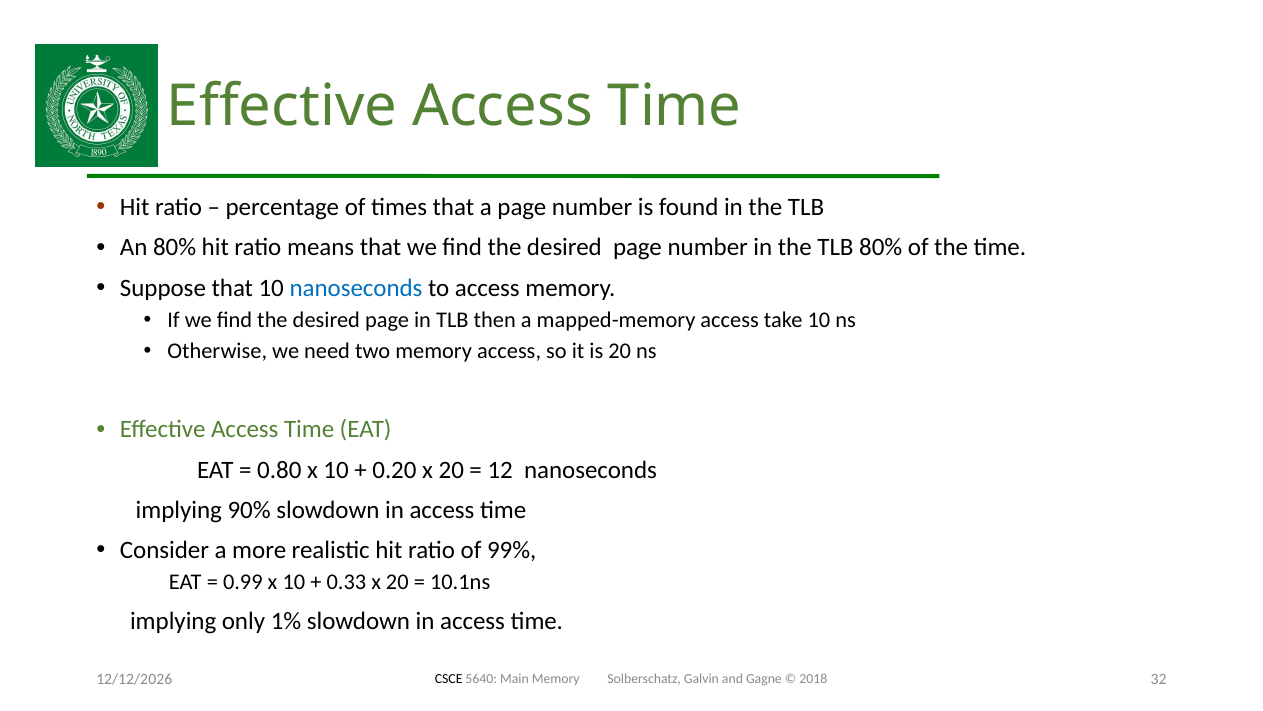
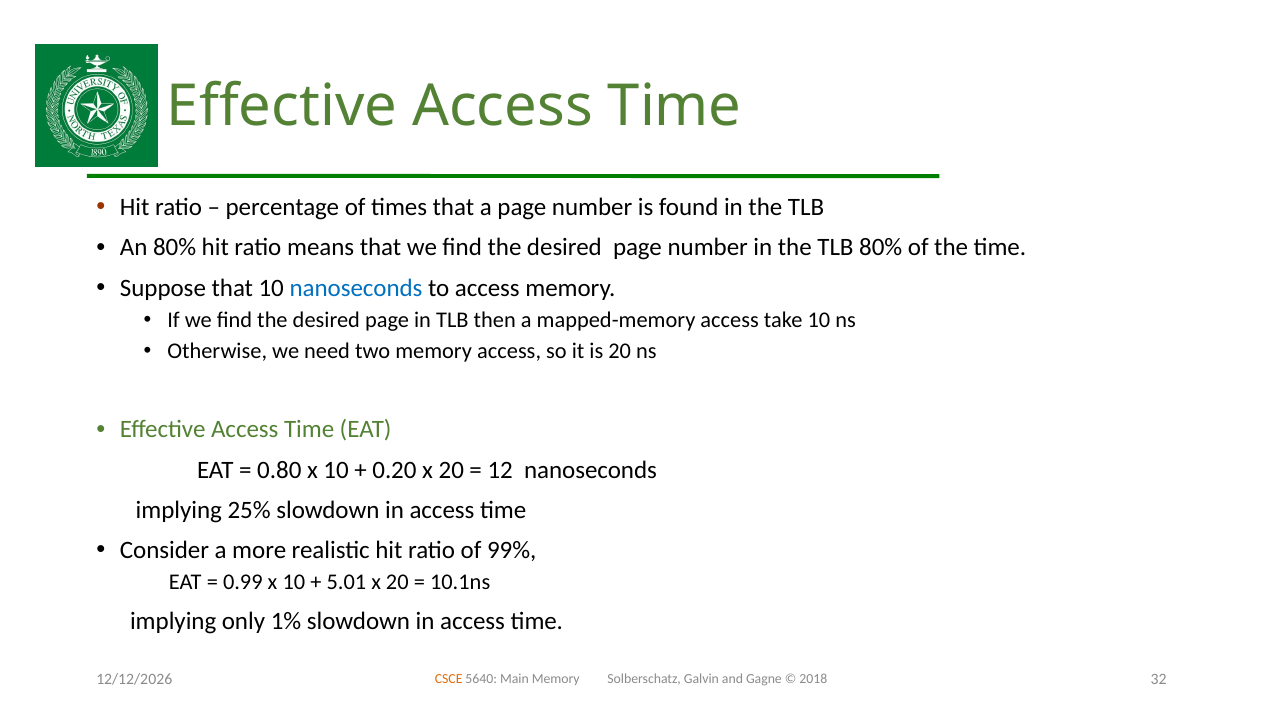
90%: 90% -> 25%
0.33: 0.33 -> 5.01
CSCE colour: black -> orange
